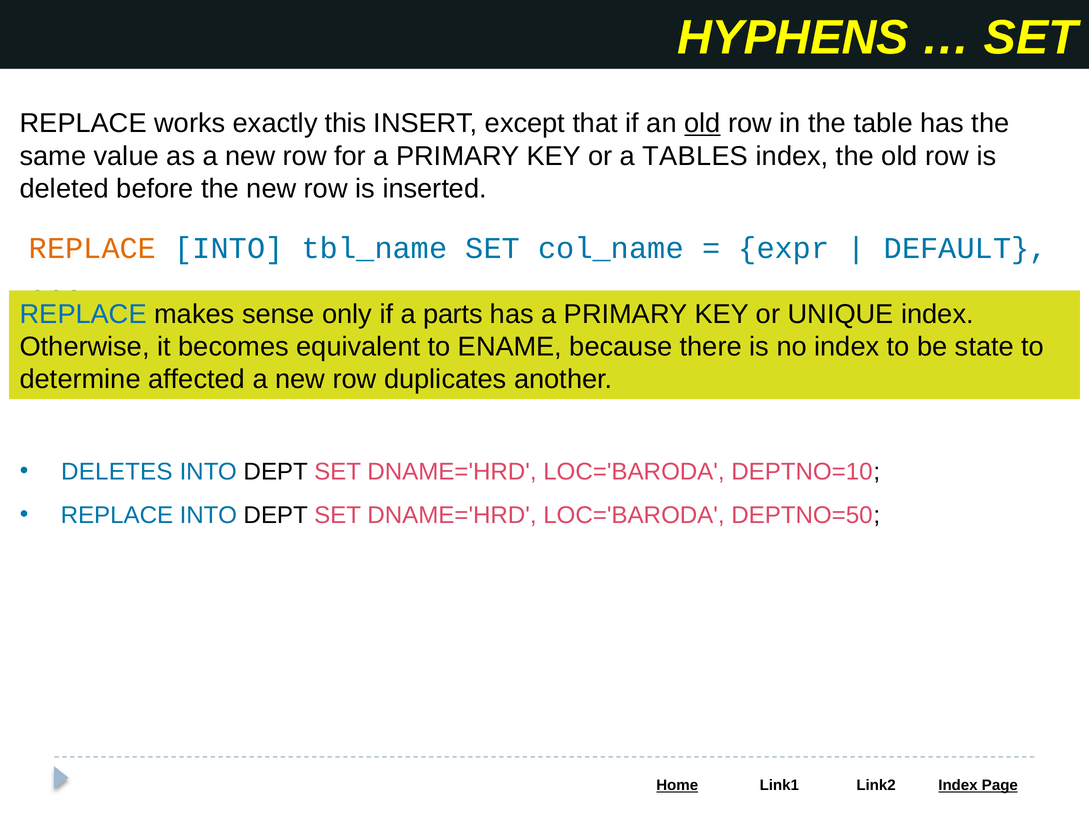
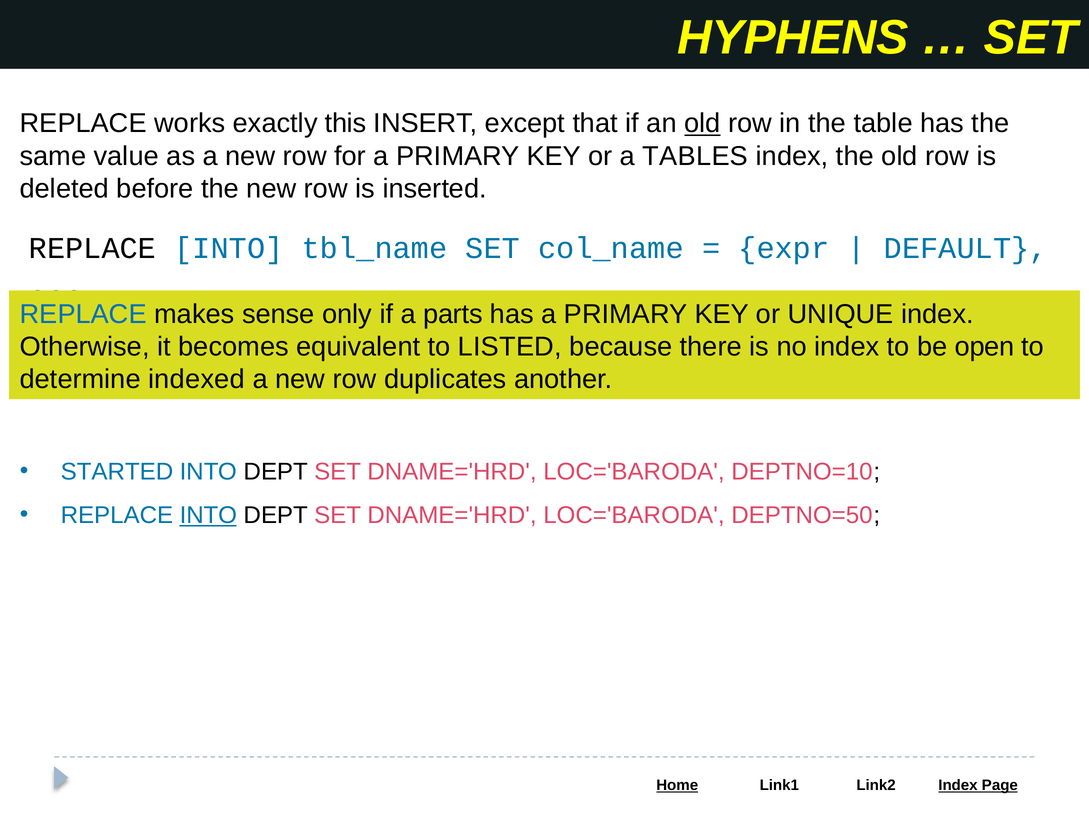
REPLACE at (92, 248) colour: orange -> black
ENAME: ENAME -> LISTED
state: state -> open
affected: affected -> indexed
DELETES: DELETES -> STARTED
INTO at (208, 515) underline: none -> present
